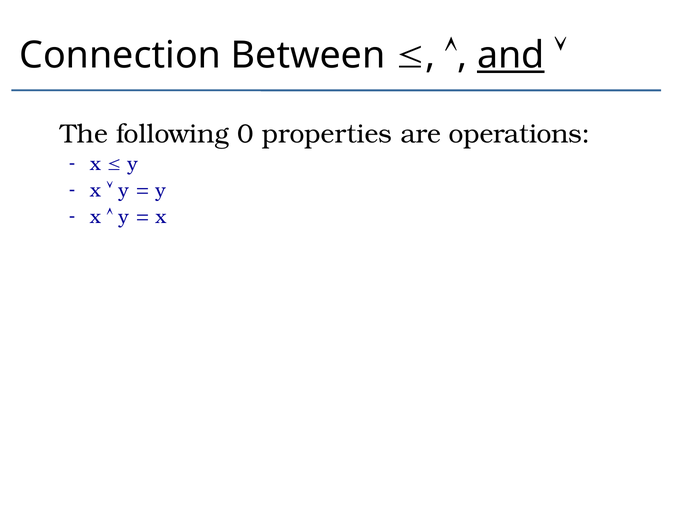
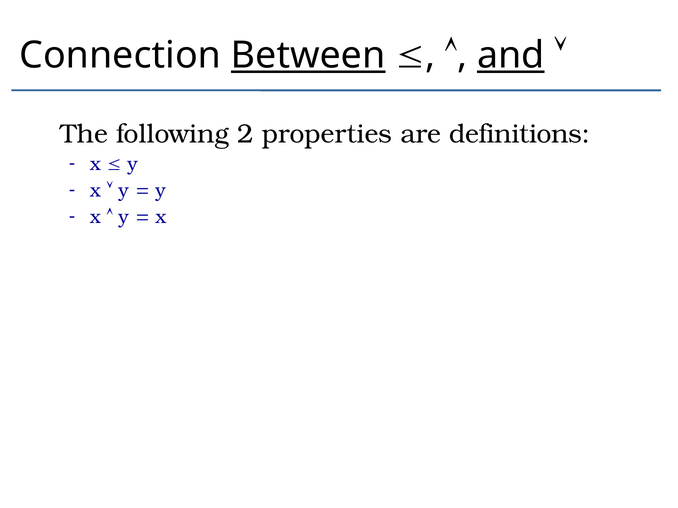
Between underline: none -> present
0: 0 -> 2
operations: operations -> definitions
